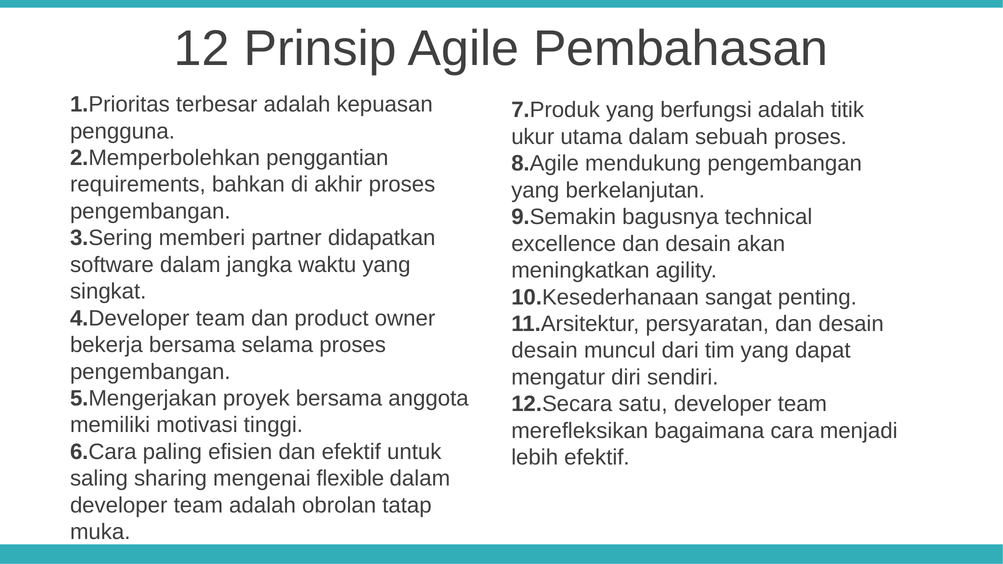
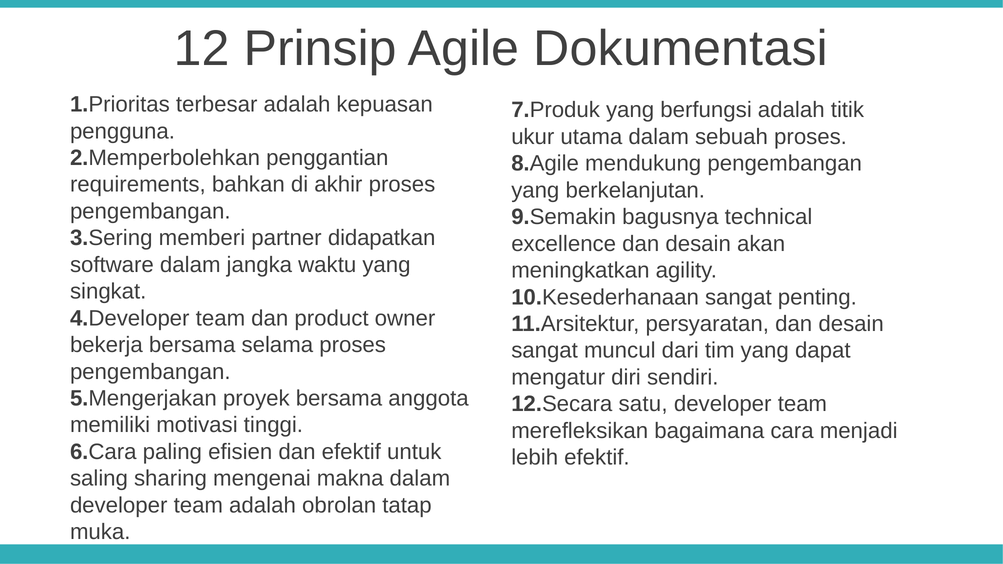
Pembahasan: Pembahasan -> Dokumentasi
desain at (544, 351): desain -> sangat
flexible: flexible -> makna
